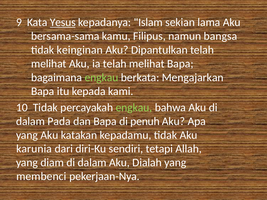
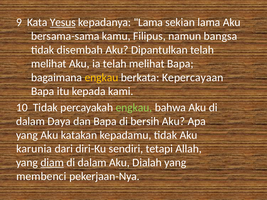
kepadanya Islam: Islam -> Lama
keinginan: keinginan -> disembah
engkau at (102, 78) colour: light green -> yellow
Mengajarkan: Mengajarkan -> Kepercayaan
Pada: Pada -> Daya
penuh: penuh -> bersih
diam underline: none -> present
